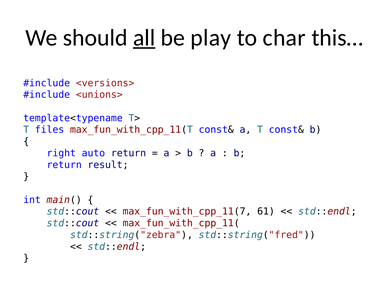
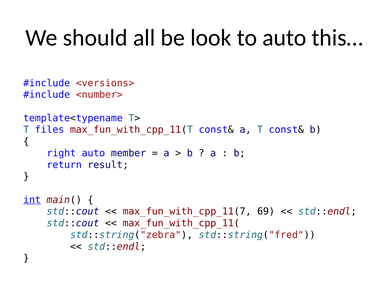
all underline: present -> none
play: play -> look
to char: char -> auto
<unions>: <unions> -> <number>
auto return: return -> member
int underline: none -> present
61: 61 -> 69
